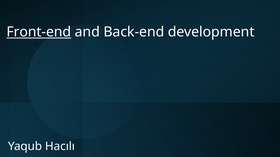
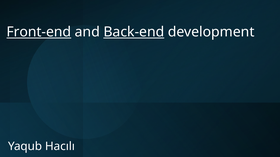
Back-end underline: none -> present
